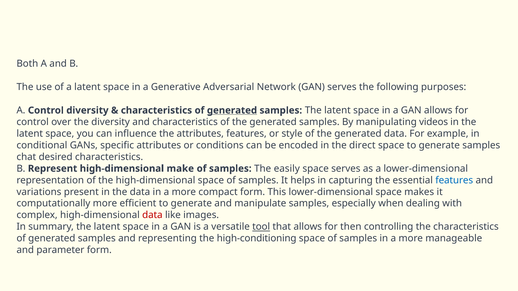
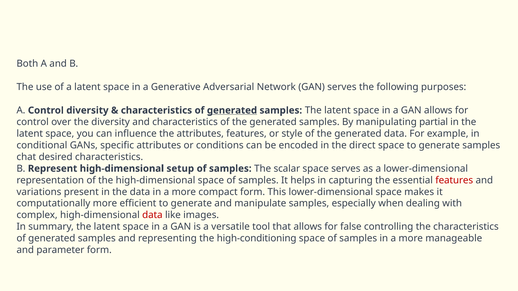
videos: videos -> partial
make: make -> setup
easily: easily -> scalar
features at (454, 180) colour: blue -> red
tool underline: present -> none
then: then -> false
